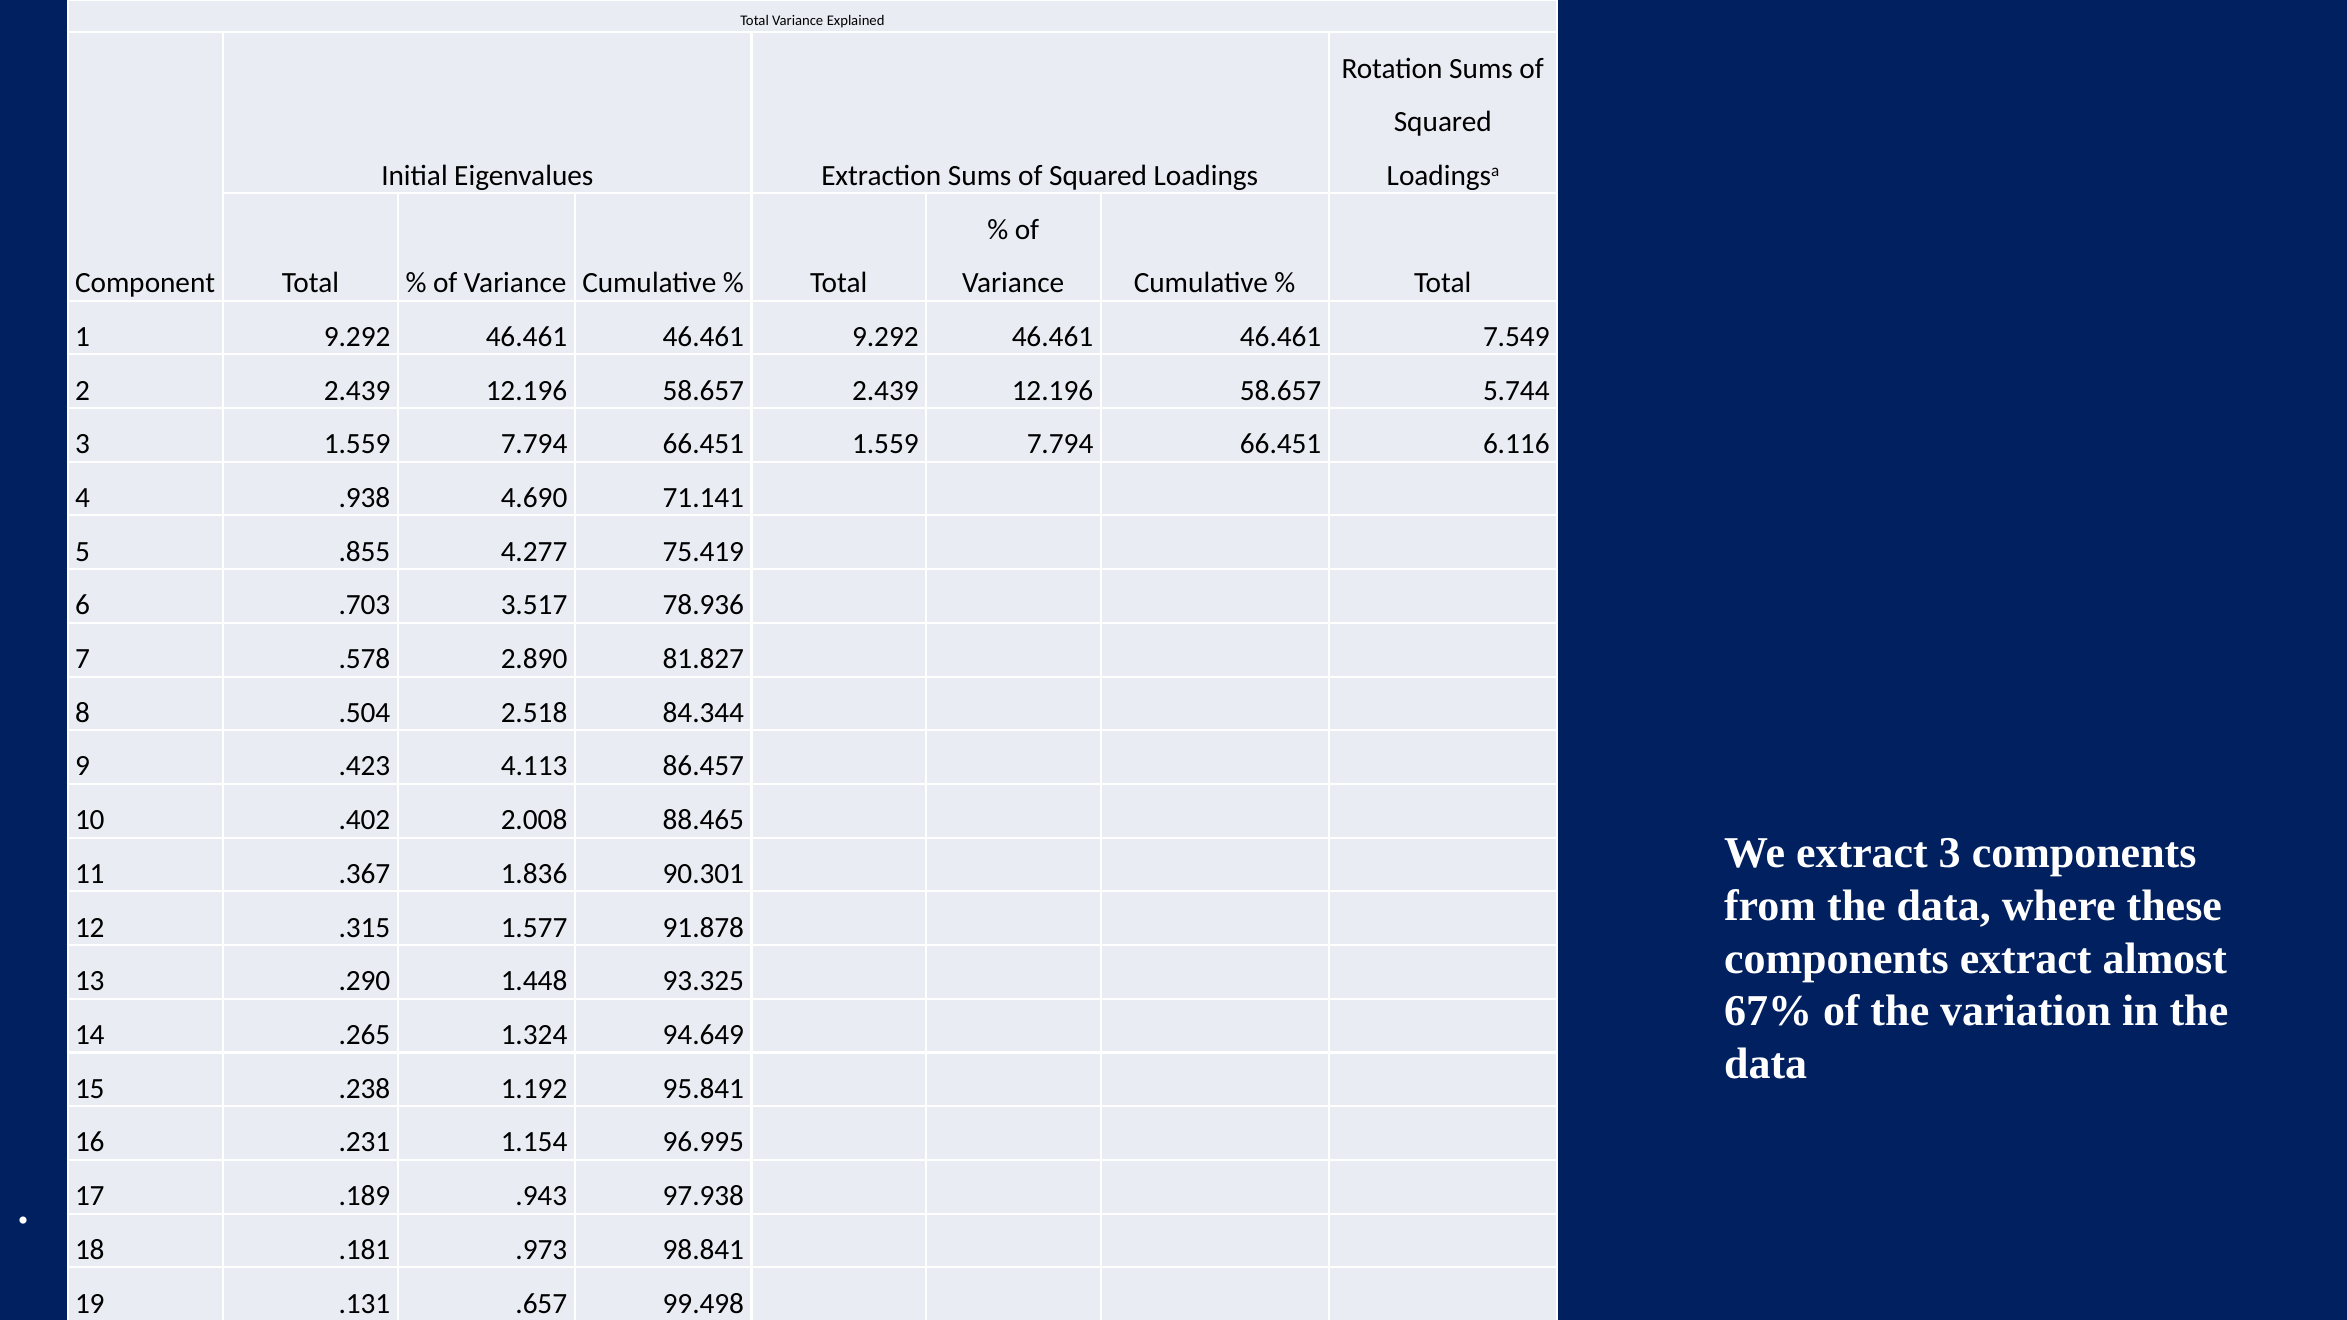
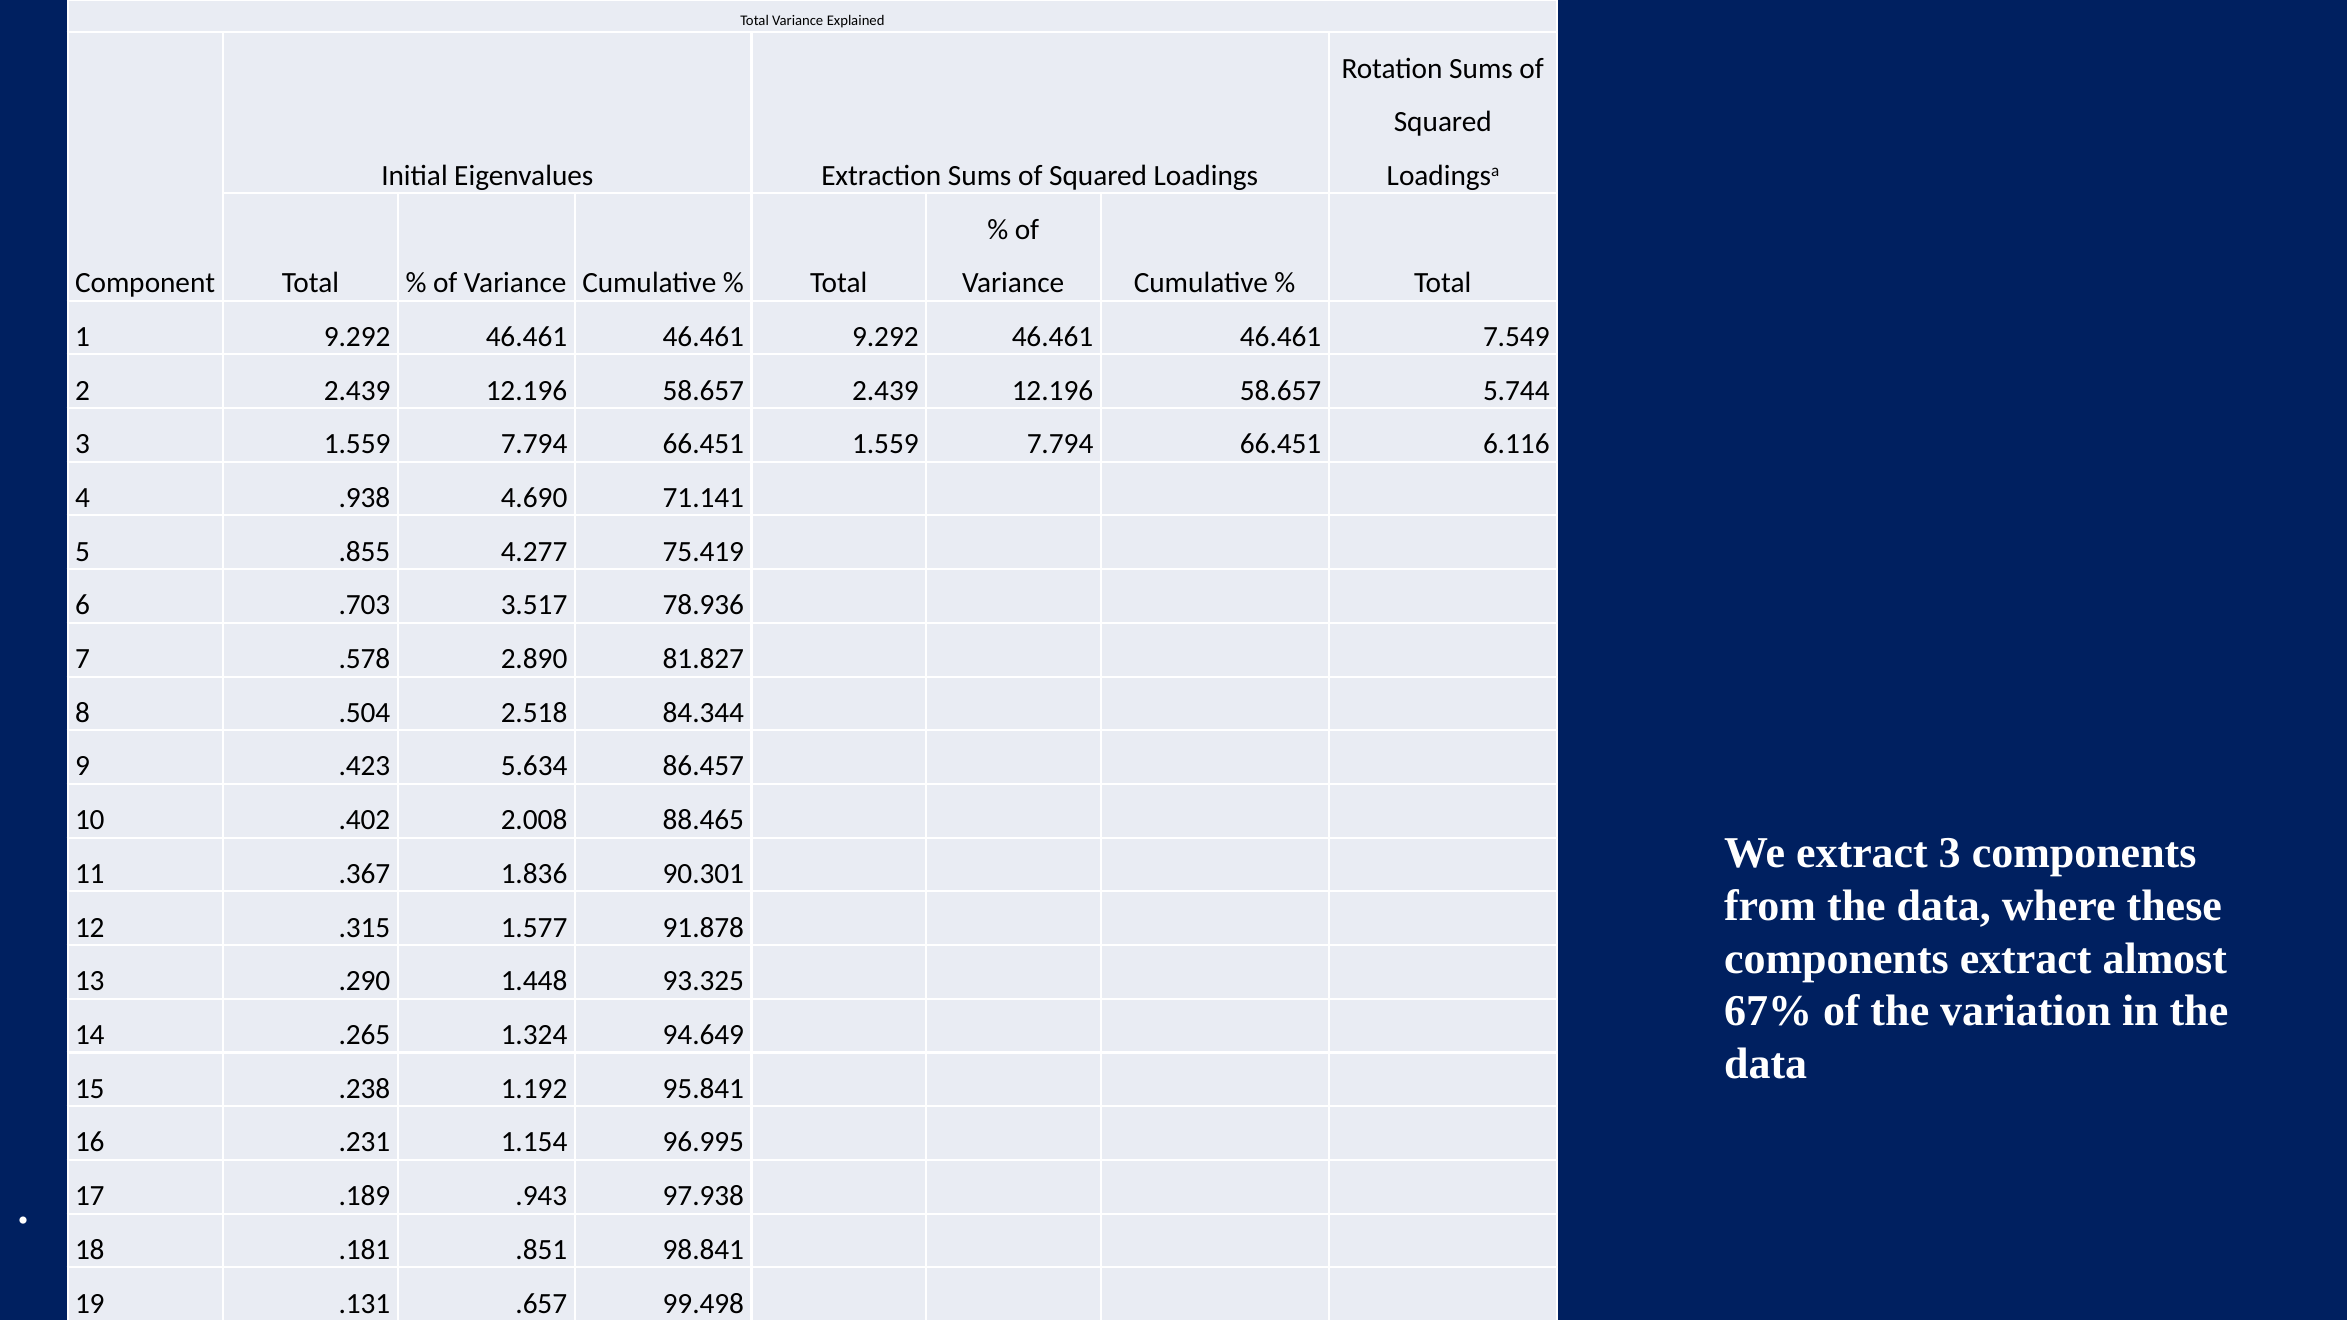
4.113: 4.113 -> 5.634
.973: .973 -> .851
